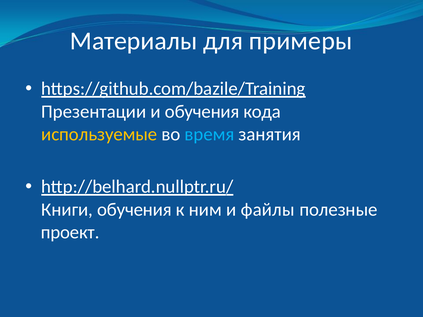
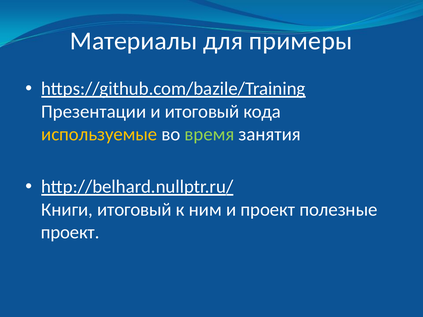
и обучения: обучения -> итоговый
время colour: light blue -> light green
Книги обучения: обучения -> итоговый
и файлы: файлы -> проект
